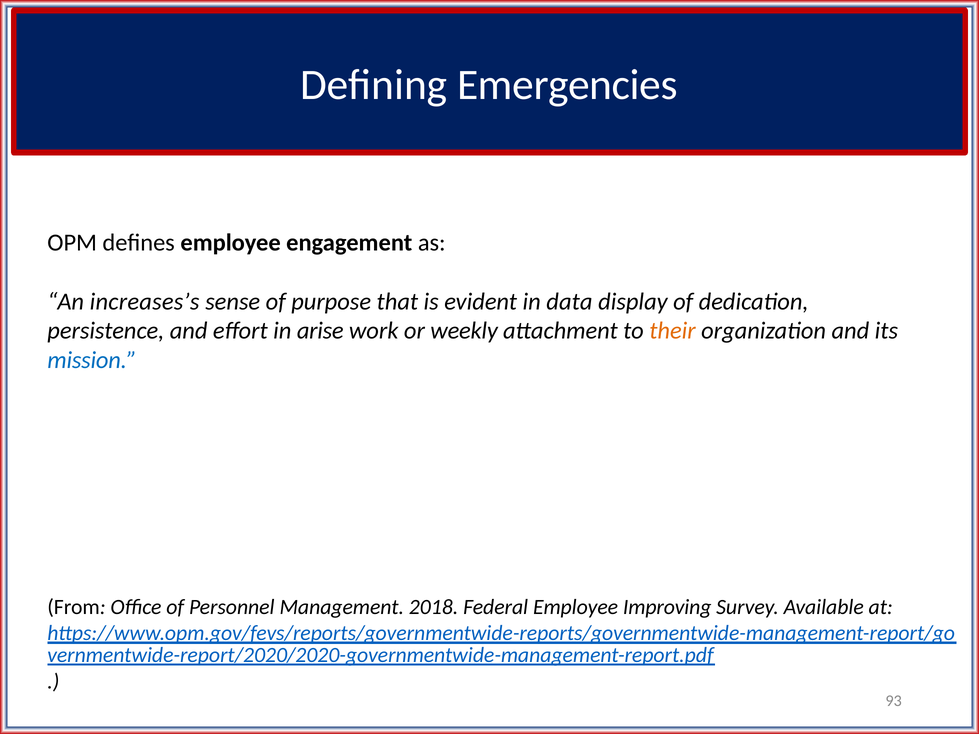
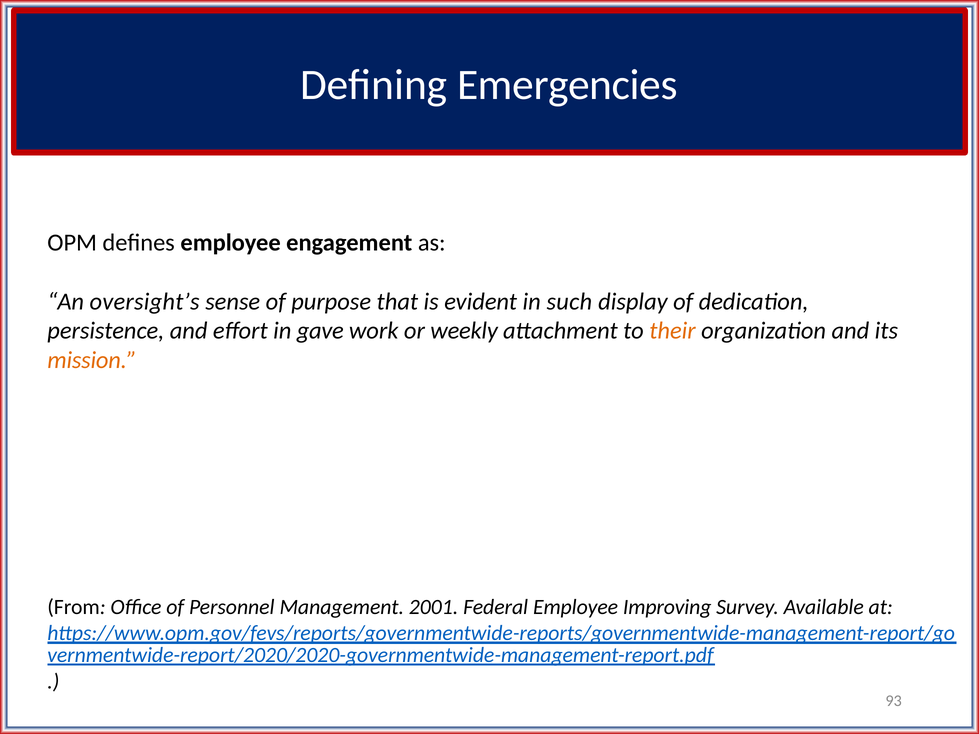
increases’s: increases’s -> oversight’s
data: data -> such
arise: arise -> gave
mission colour: blue -> orange
2018: 2018 -> 2001
